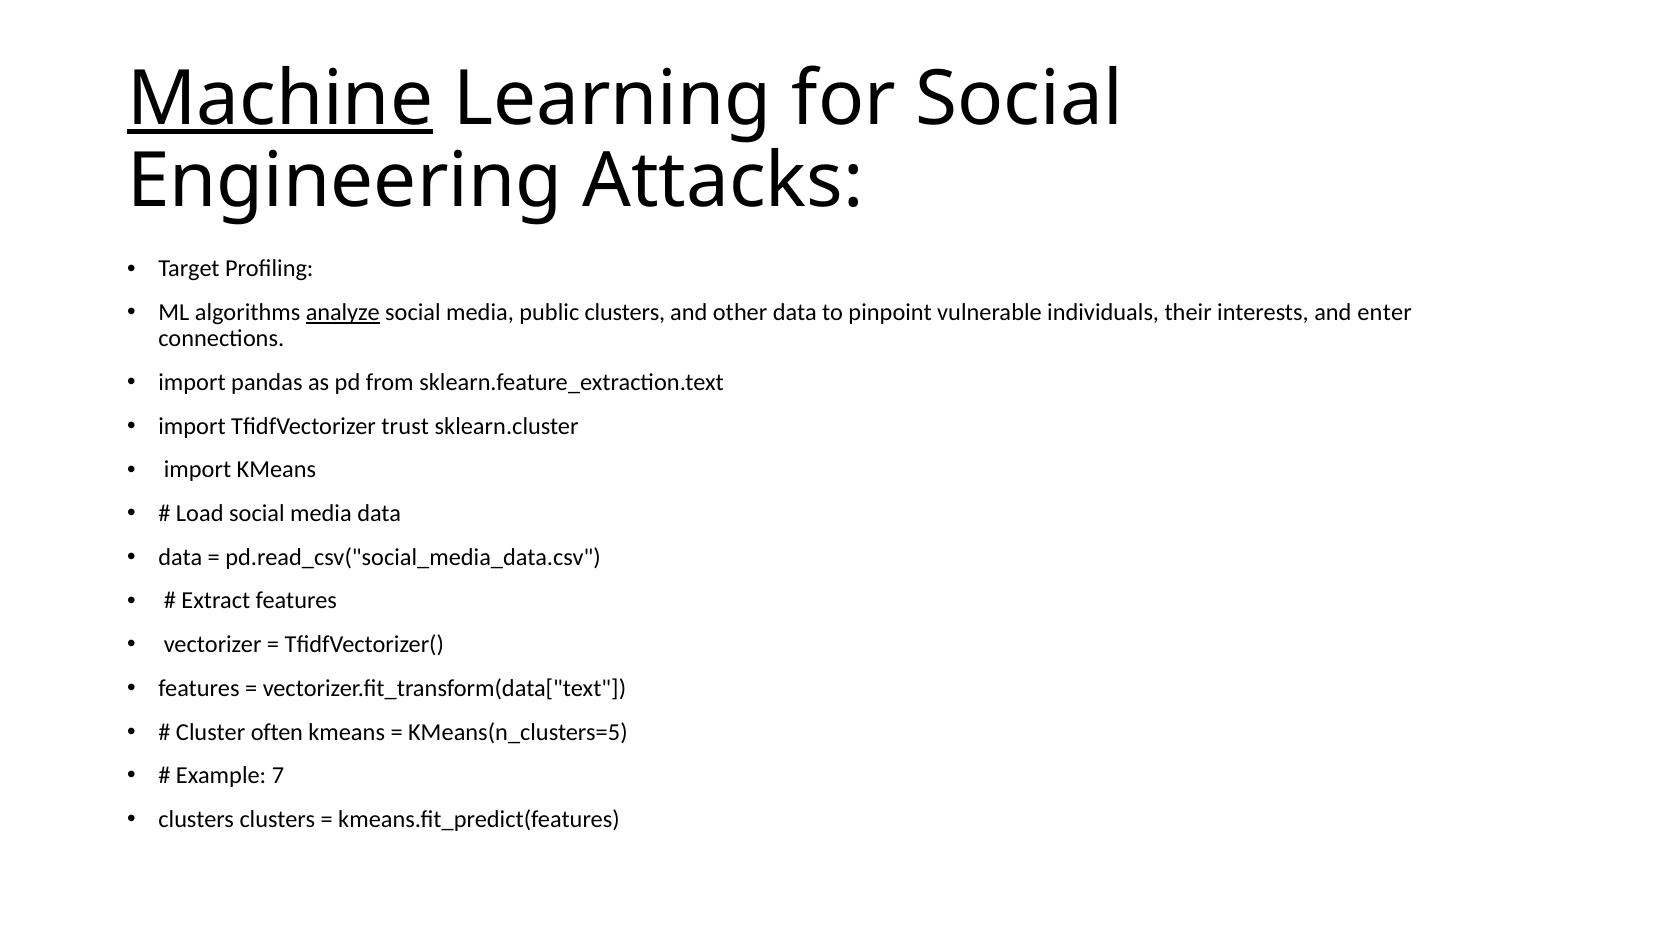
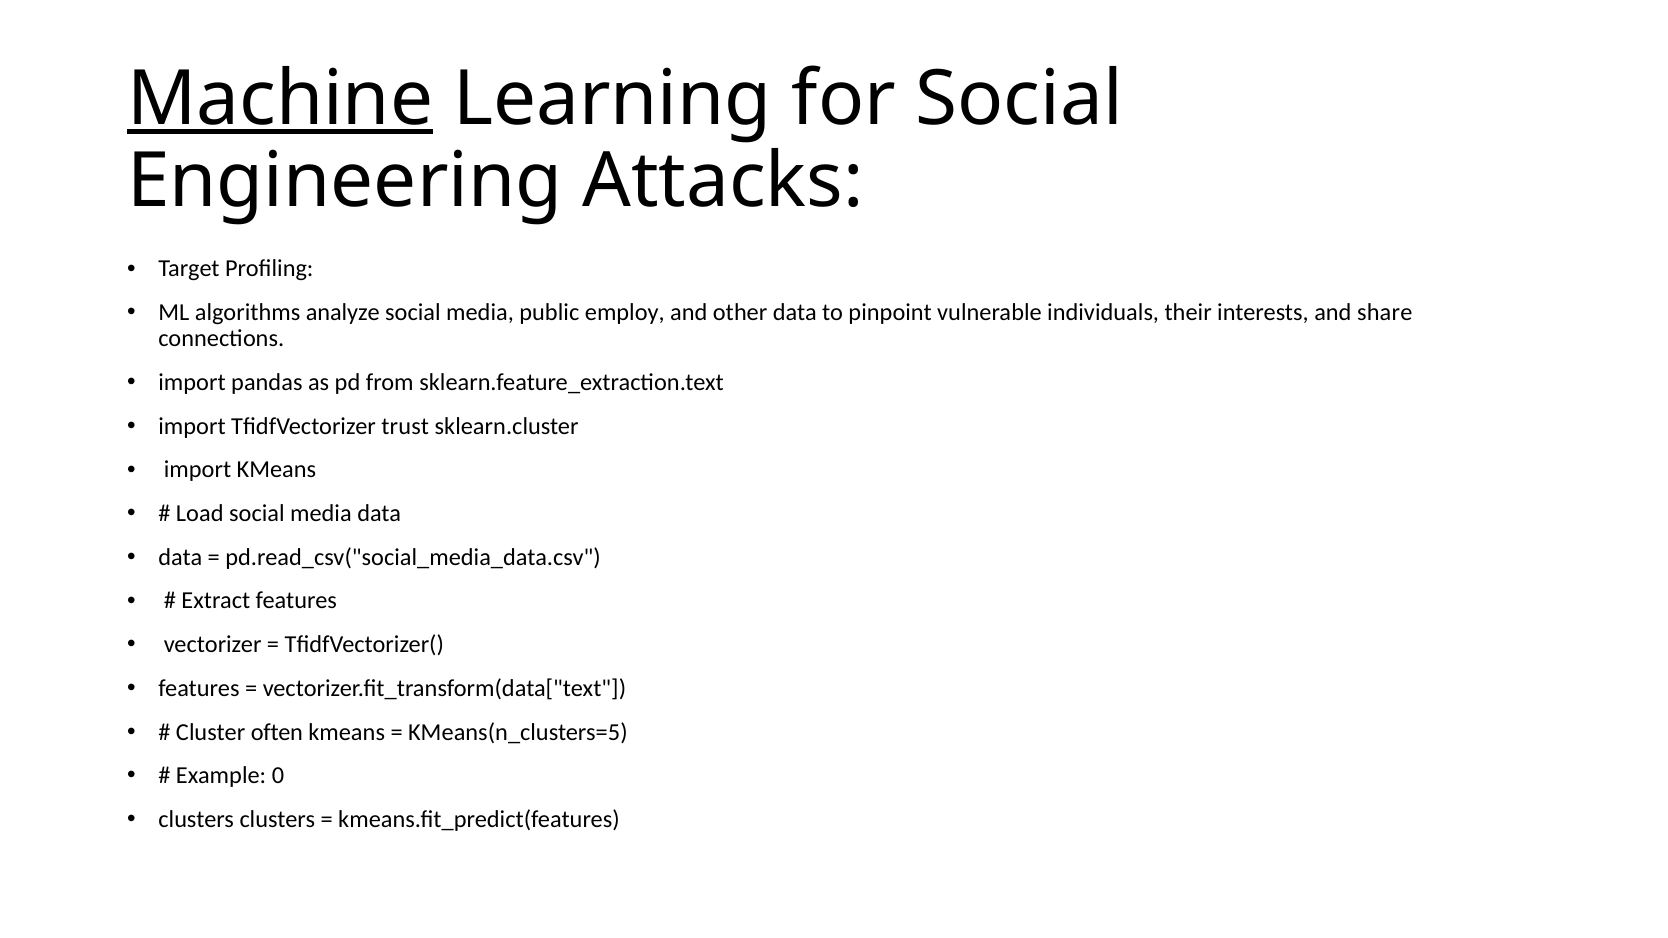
analyze underline: present -> none
public clusters: clusters -> employ
enter: enter -> share
7: 7 -> 0
